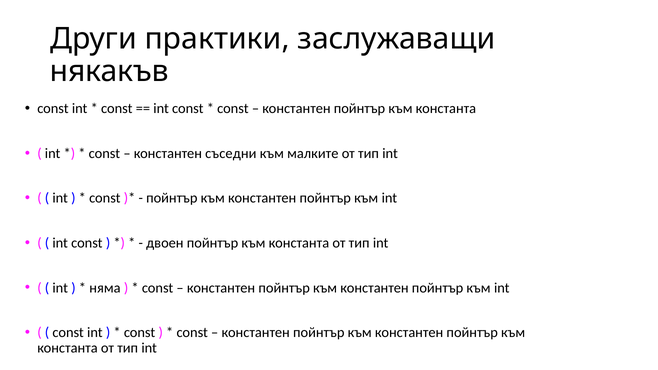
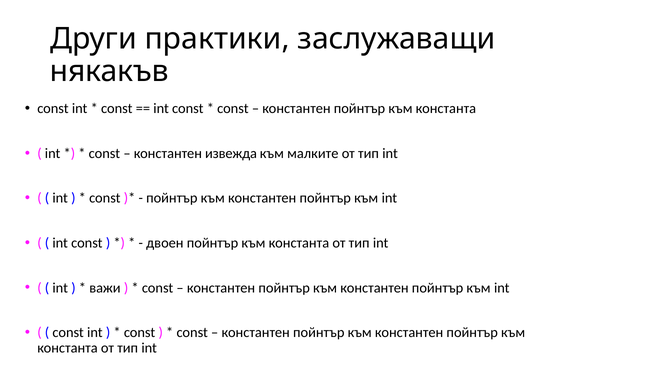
съседни: съседни -> извежда
няма: няма -> важи
